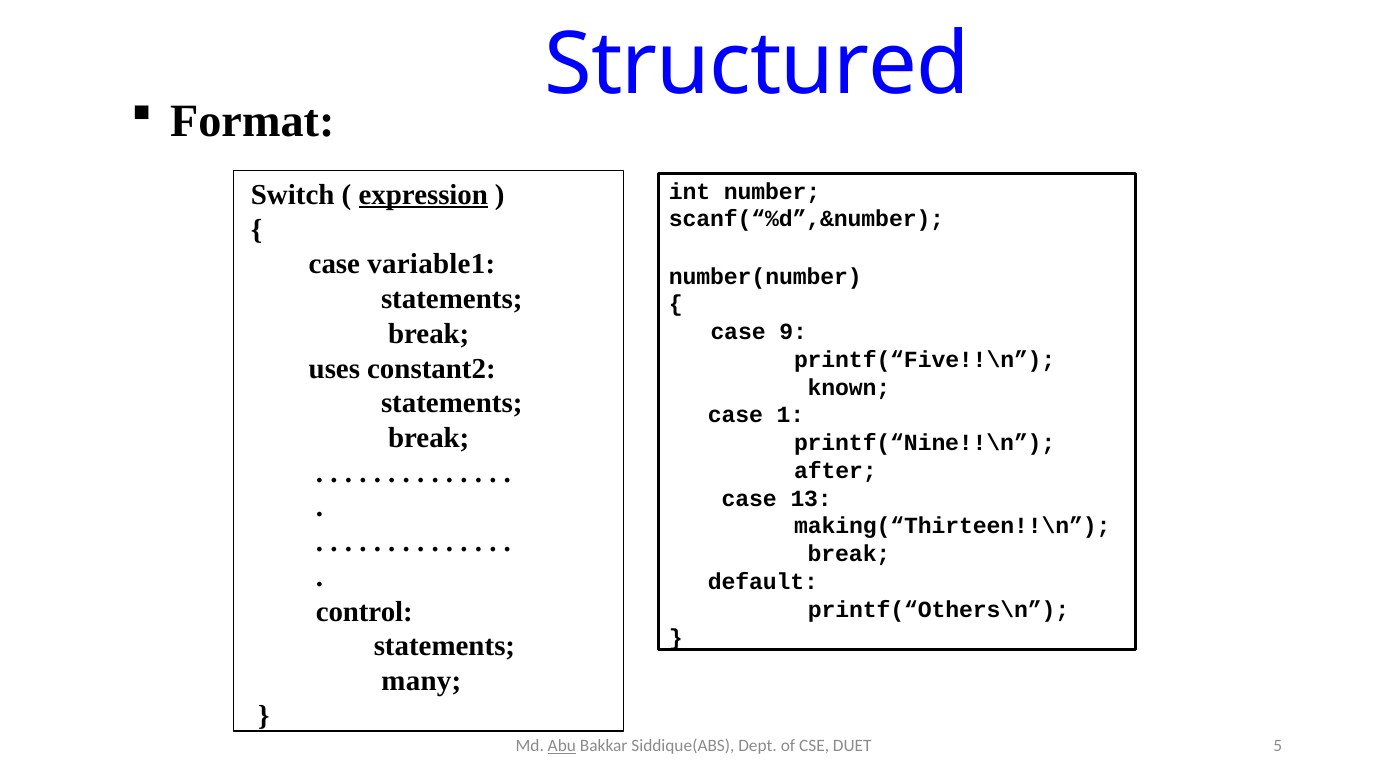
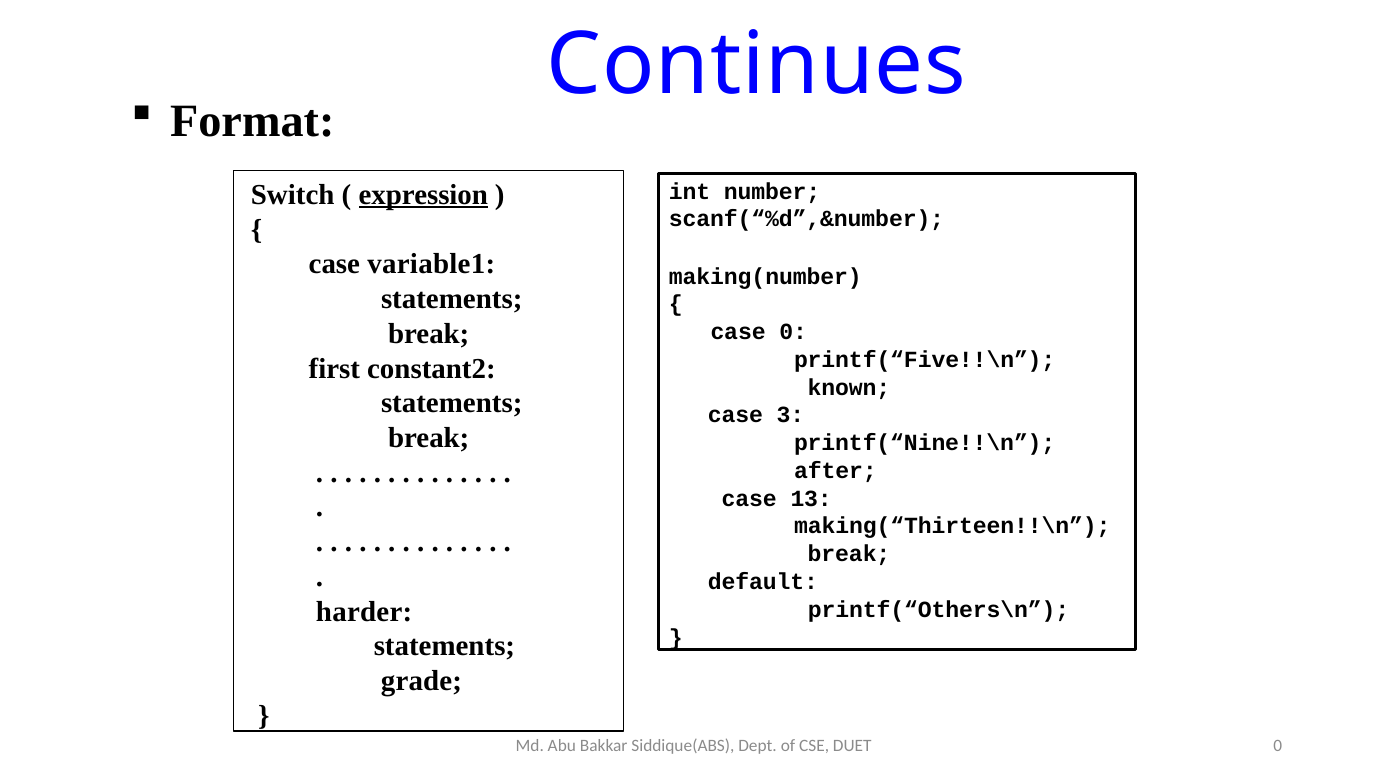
Structured: Structured -> Continues
number(number: number(number -> making(number
case 9: 9 -> 0
uses: uses -> first
1: 1 -> 3
control: control -> harder
many: many -> grade
Abu underline: present -> none
DUET 5: 5 -> 0
